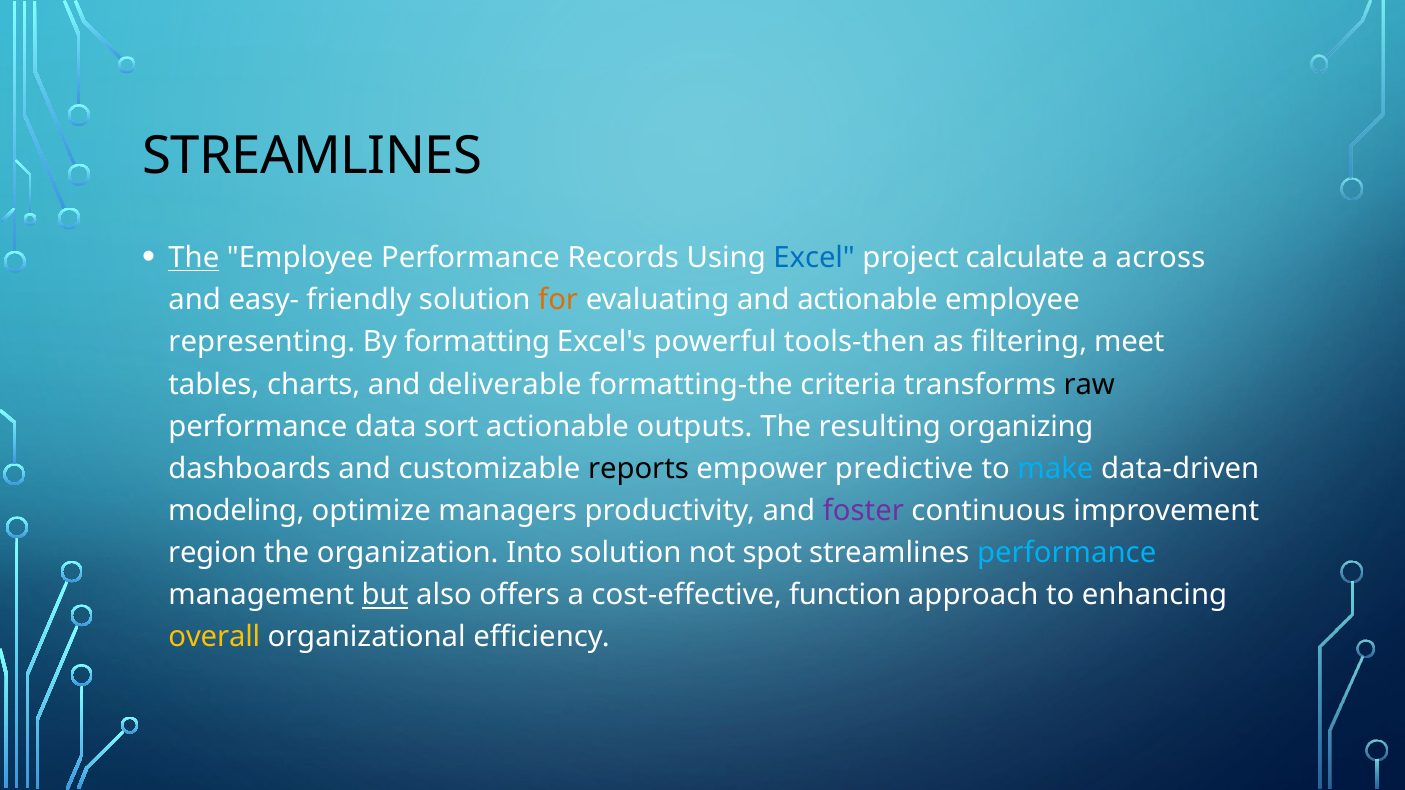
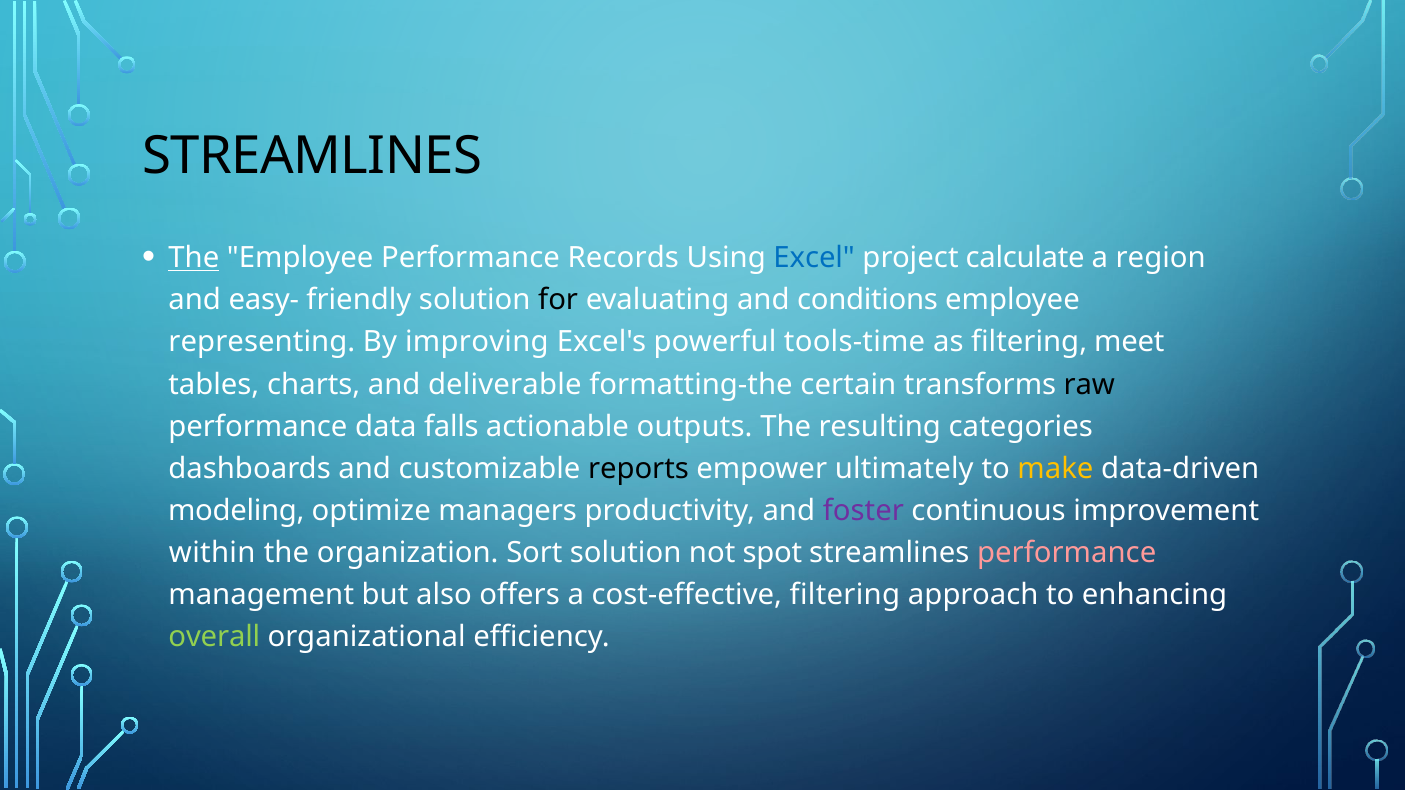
across: across -> region
for colour: orange -> black
and actionable: actionable -> conditions
formatting: formatting -> improving
tools-then: tools-then -> tools-time
criteria: criteria -> certain
sort: sort -> falls
organizing: organizing -> categories
predictive: predictive -> ultimately
make colour: light blue -> yellow
region: region -> within
Into: Into -> Sort
performance at (1067, 553) colour: light blue -> pink
but underline: present -> none
cost-effective function: function -> filtering
overall colour: yellow -> light green
